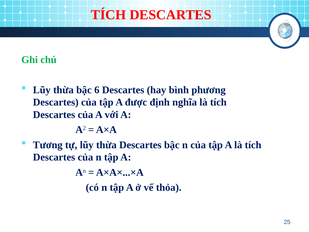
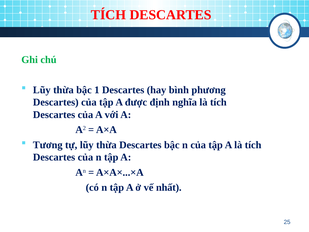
6: 6 -> 1
thỏa: thỏa -> nhất
